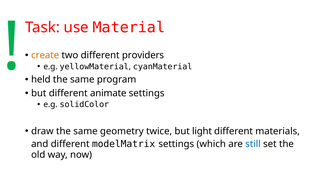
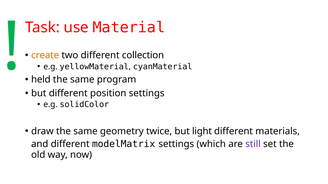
providers: providers -> collection
animate: animate -> position
still colour: blue -> purple
